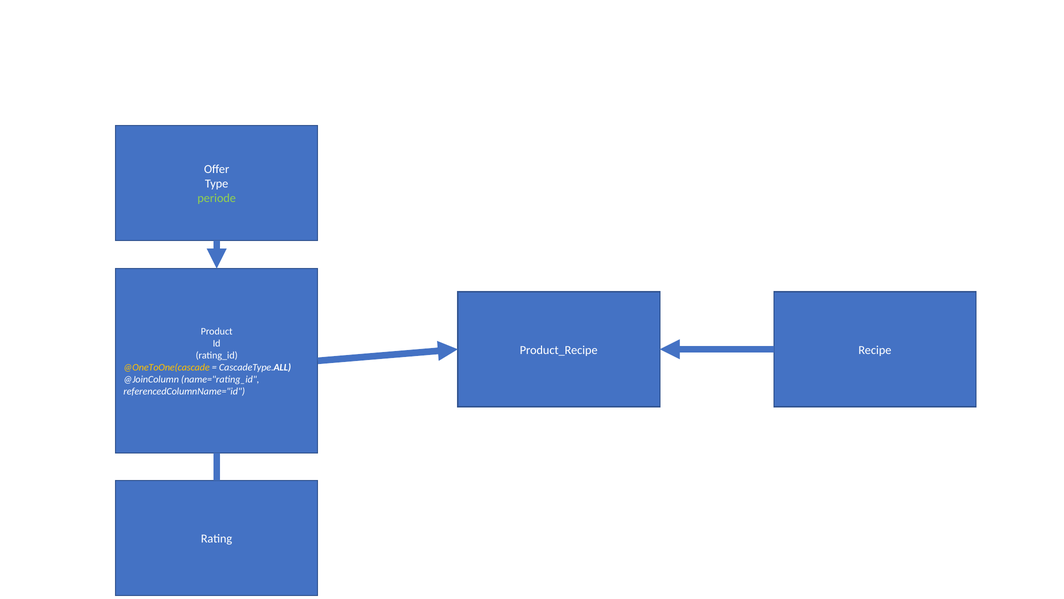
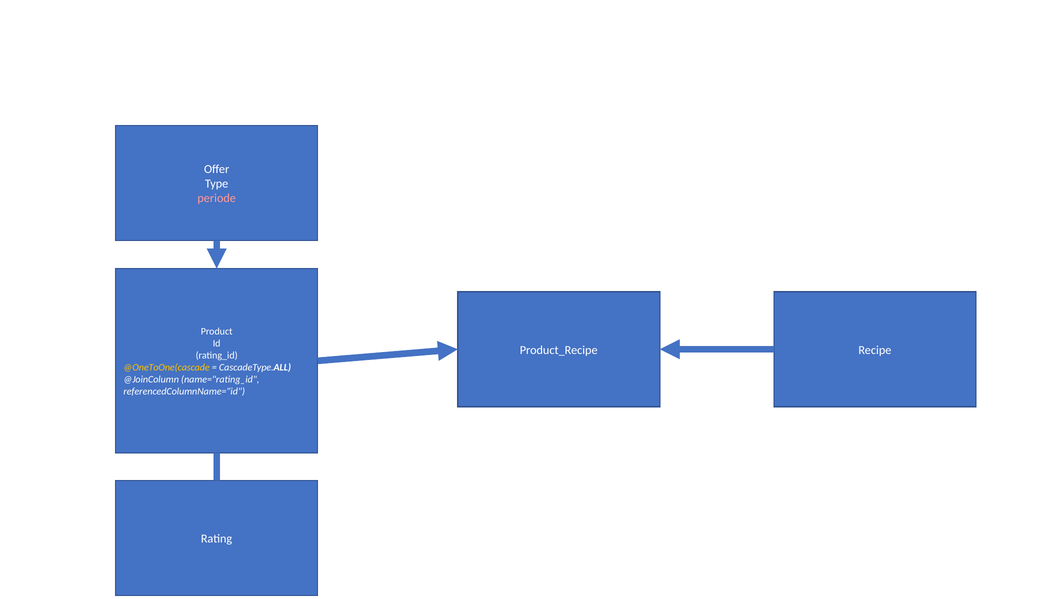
periode colour: light green -> pink
